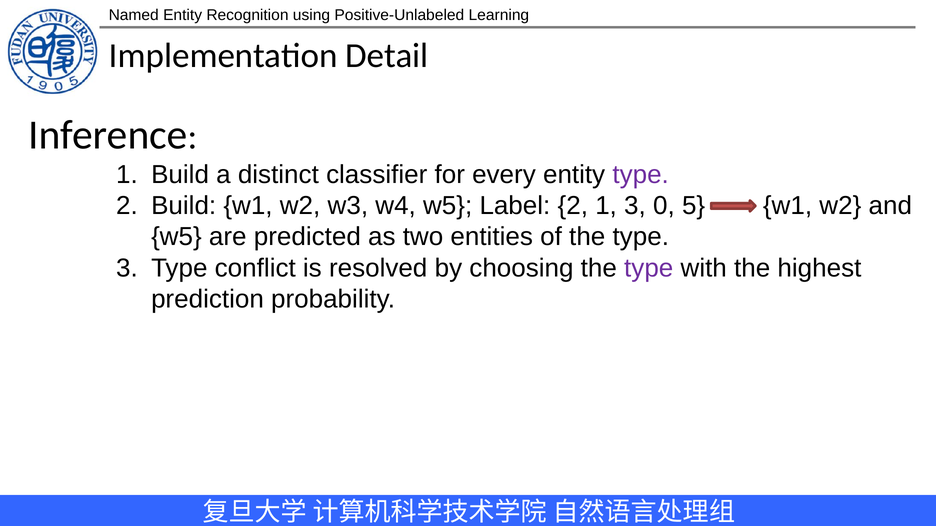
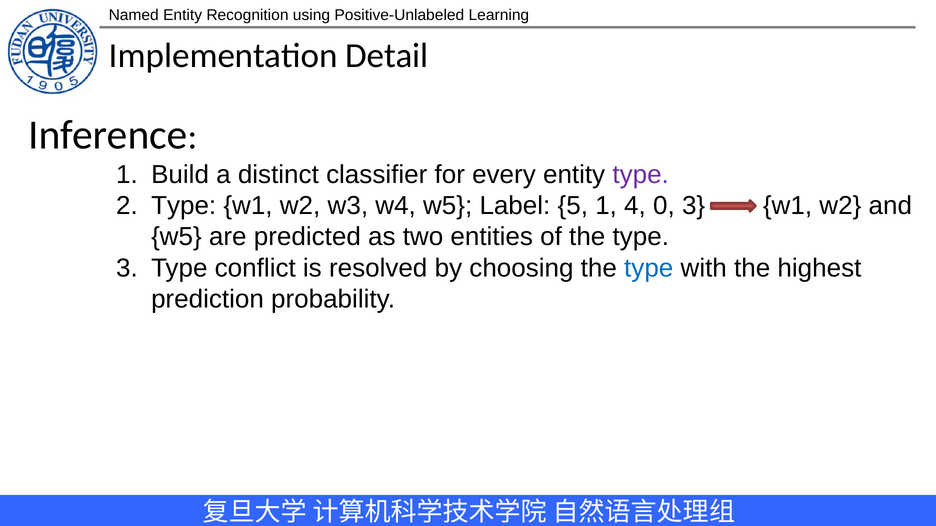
Build at (184, 206): Build -> Type
Label 2: 2 -> 5
1 3: 3 -> 4
0 5: 5 -> 3
type at (649, 268) colour: purple -> blue
